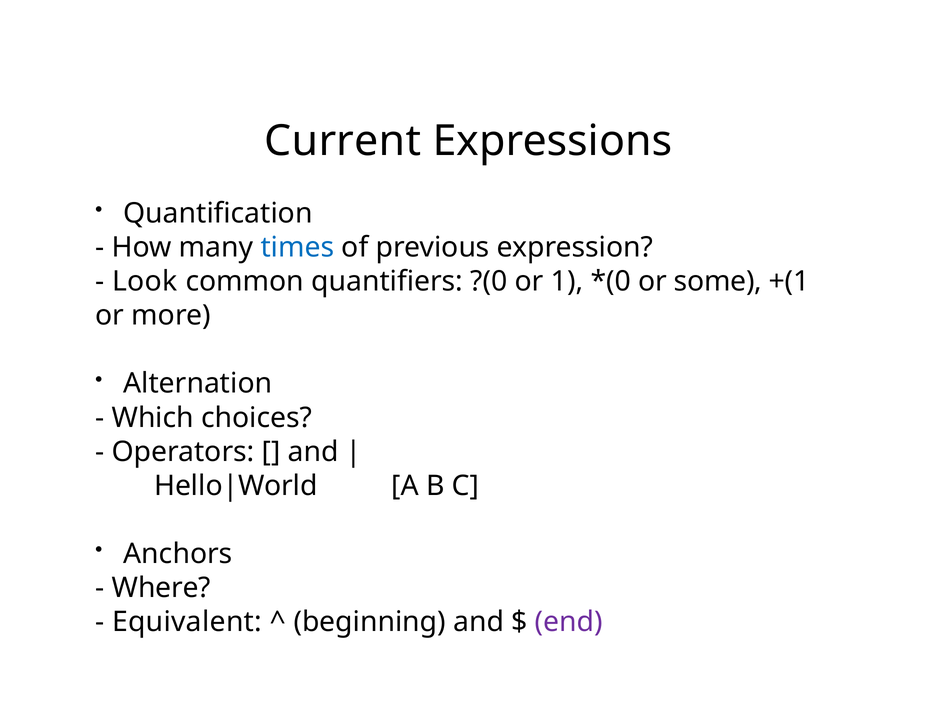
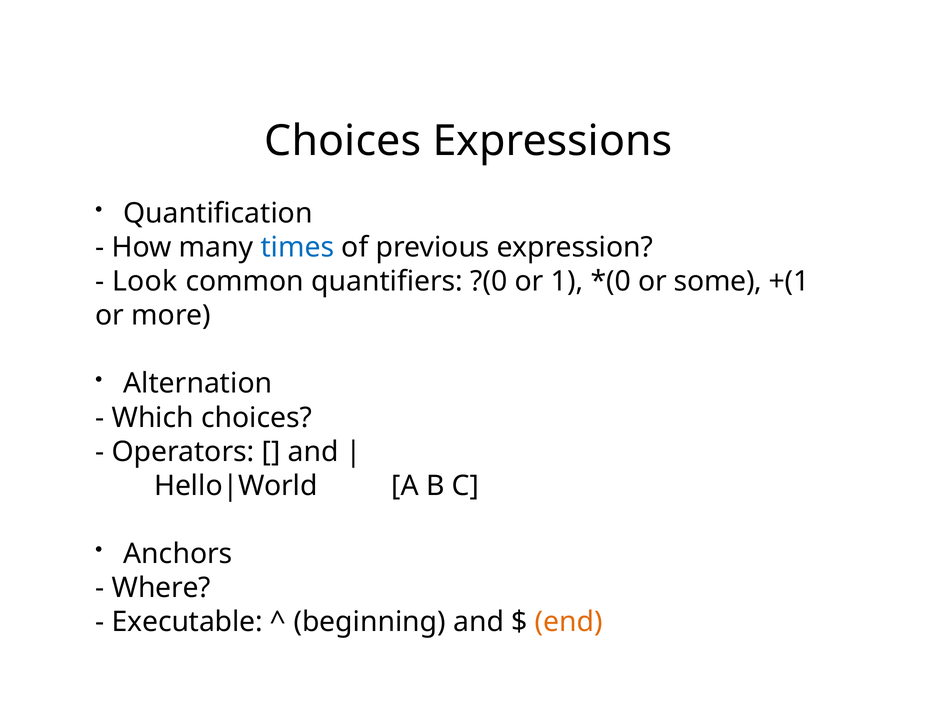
Current at (343, 141): Current -> Choices
Equivalent: Equivalent -> Executable
end colour: purple -> orange
